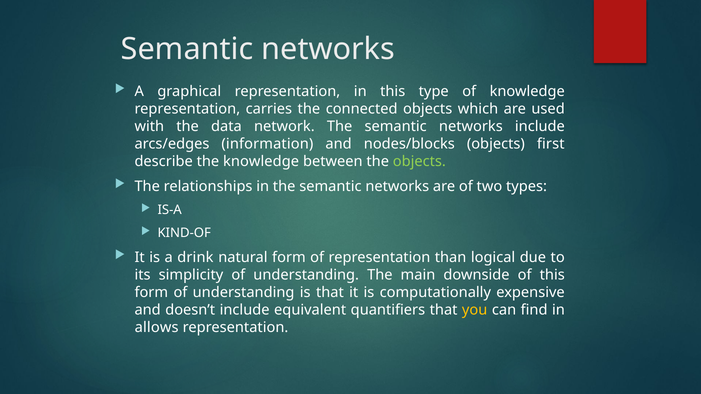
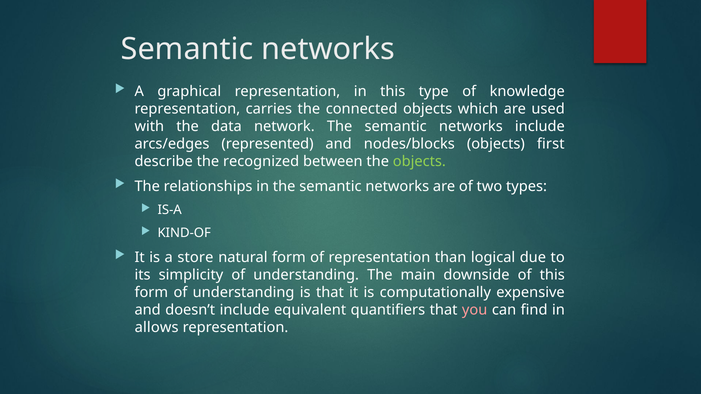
information: information -> represented
the knowledge: knowledge -> recognized
drink: drink -> store
you colour: yellow -> pink
